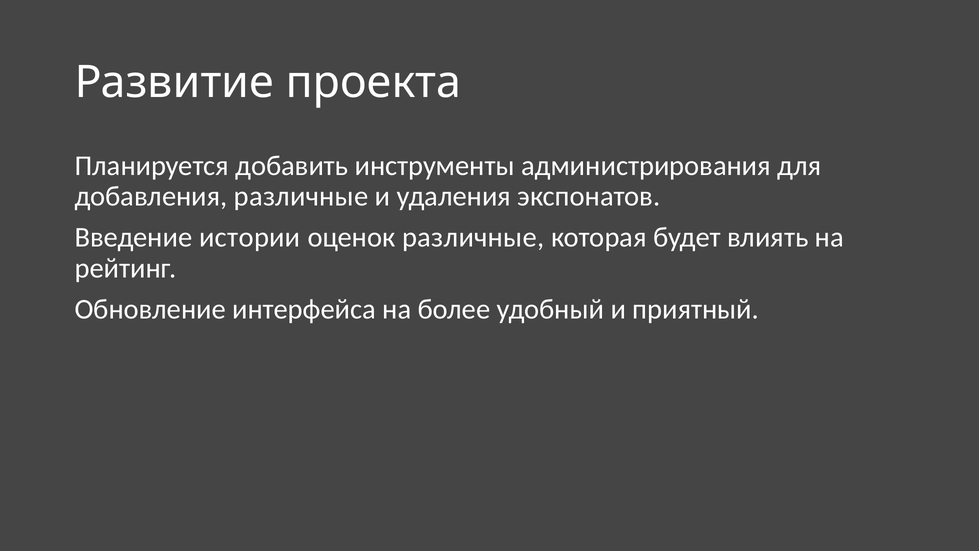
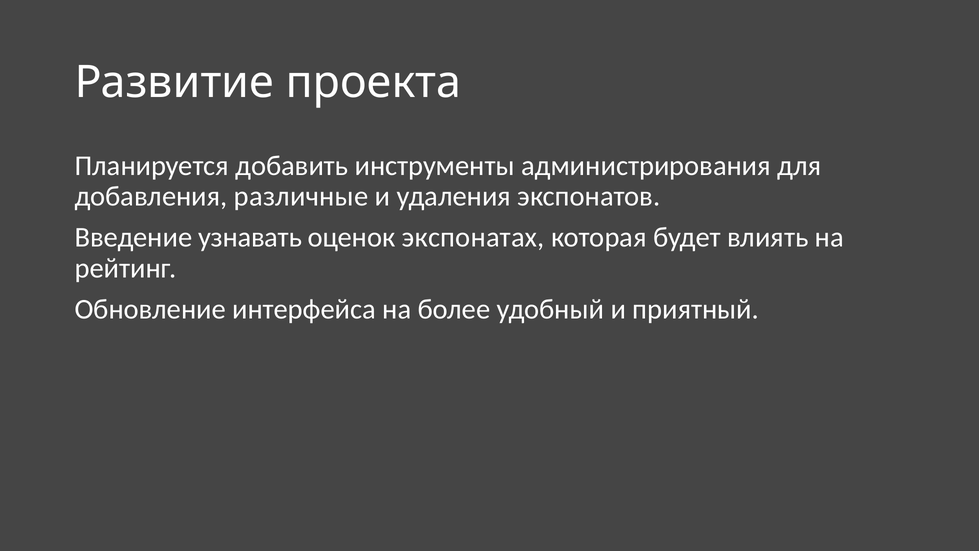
истории: истории -> узнавать
оценок различные: различные -> экспонатах
